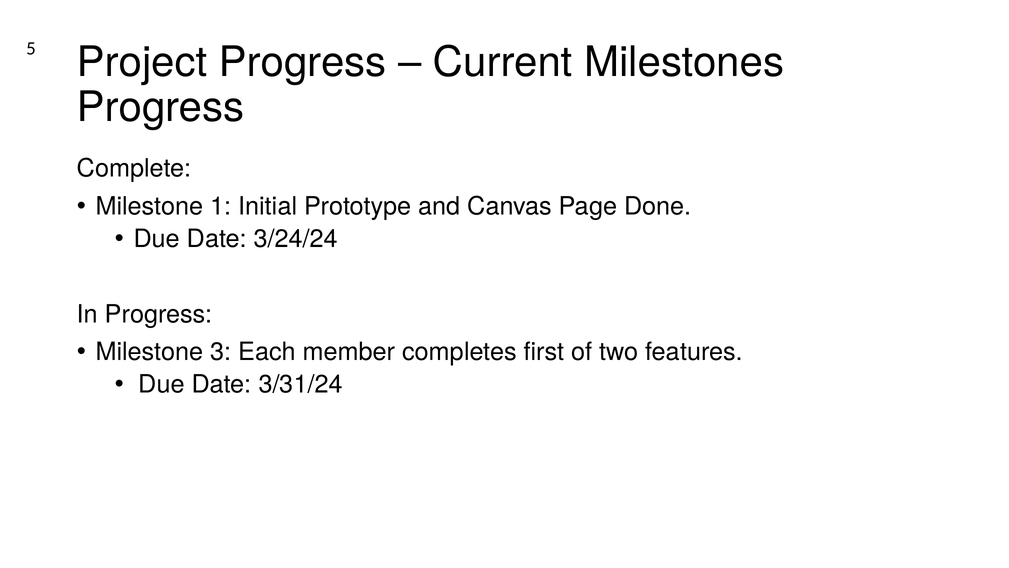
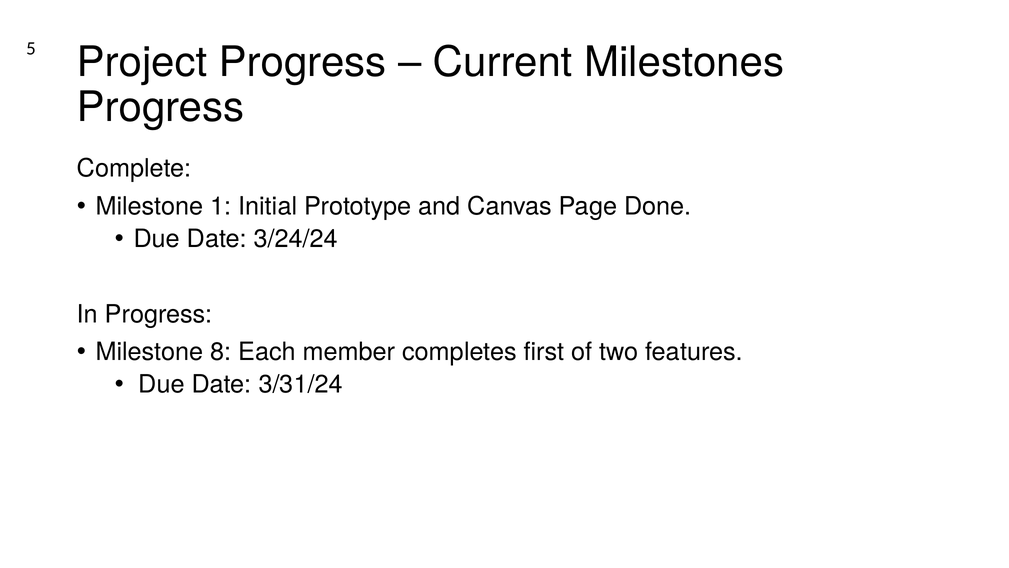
3: 3 -> 8
